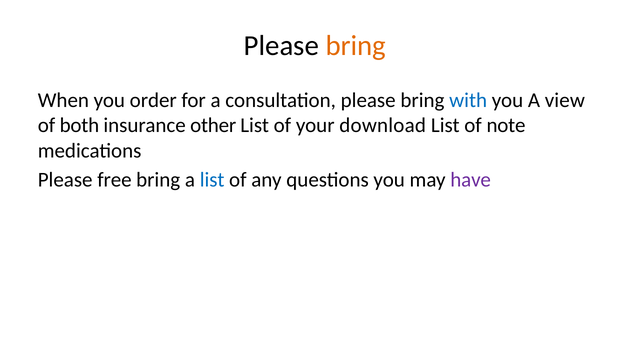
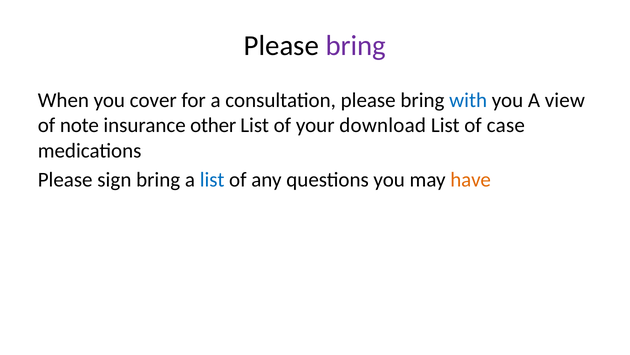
bring at (356, 46) colour: orange -> purple
order: order -> cover
both: both -> note
note: note -> case
free: free -> sign
have colour: purple -> orange
